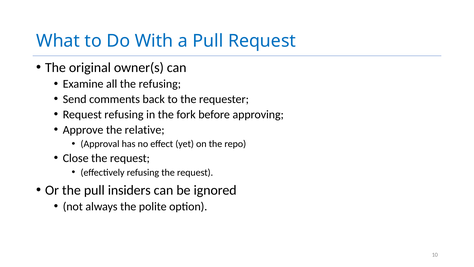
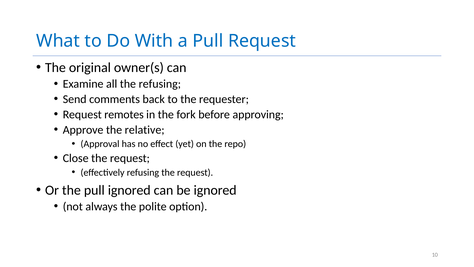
Request refusing: refusing -> remotes
pull insiders: insiders -> ignored
